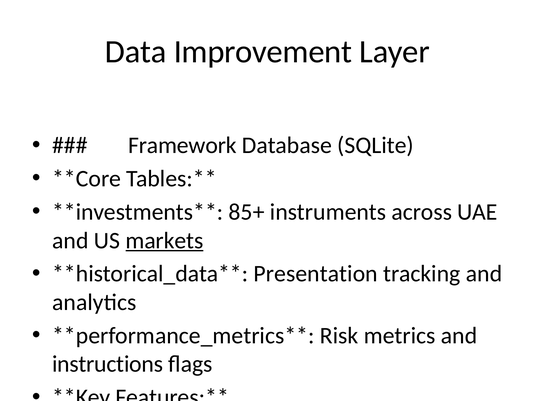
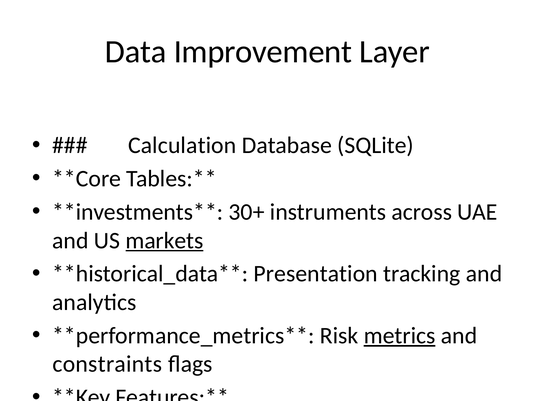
Framework: Framework -> Calculation
85+: 85+ -> 30+
metrics underline: none -> present
instructions: instructions -> constraints
